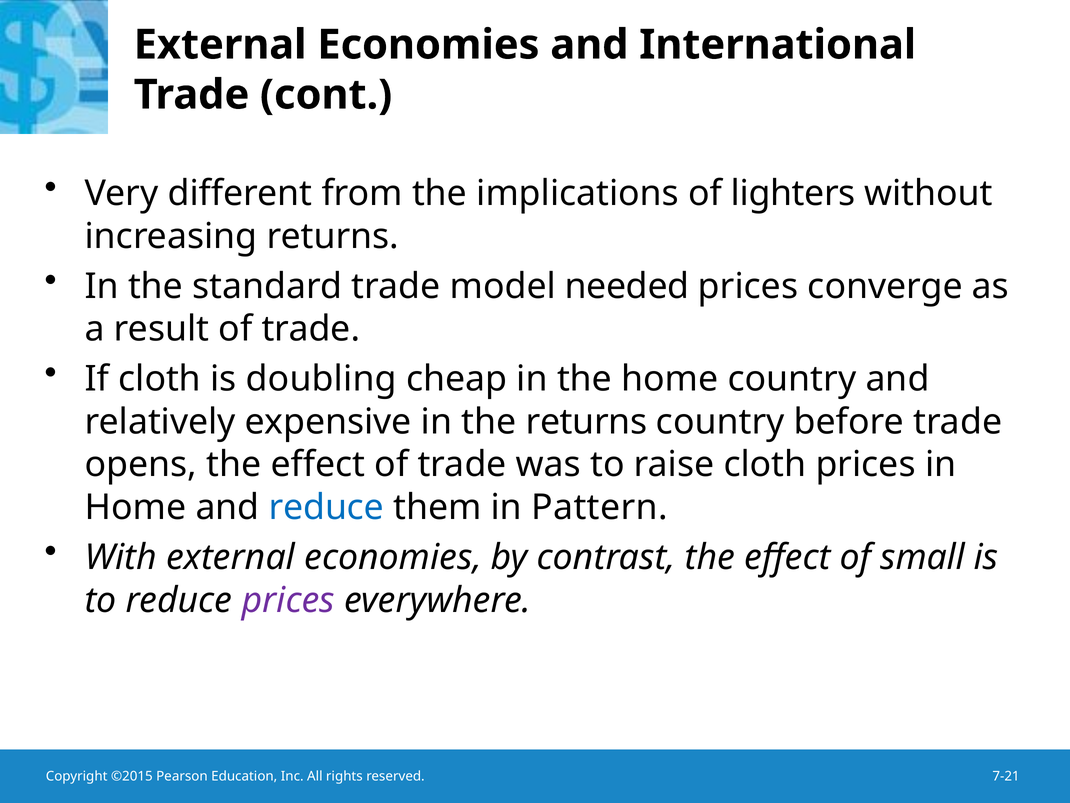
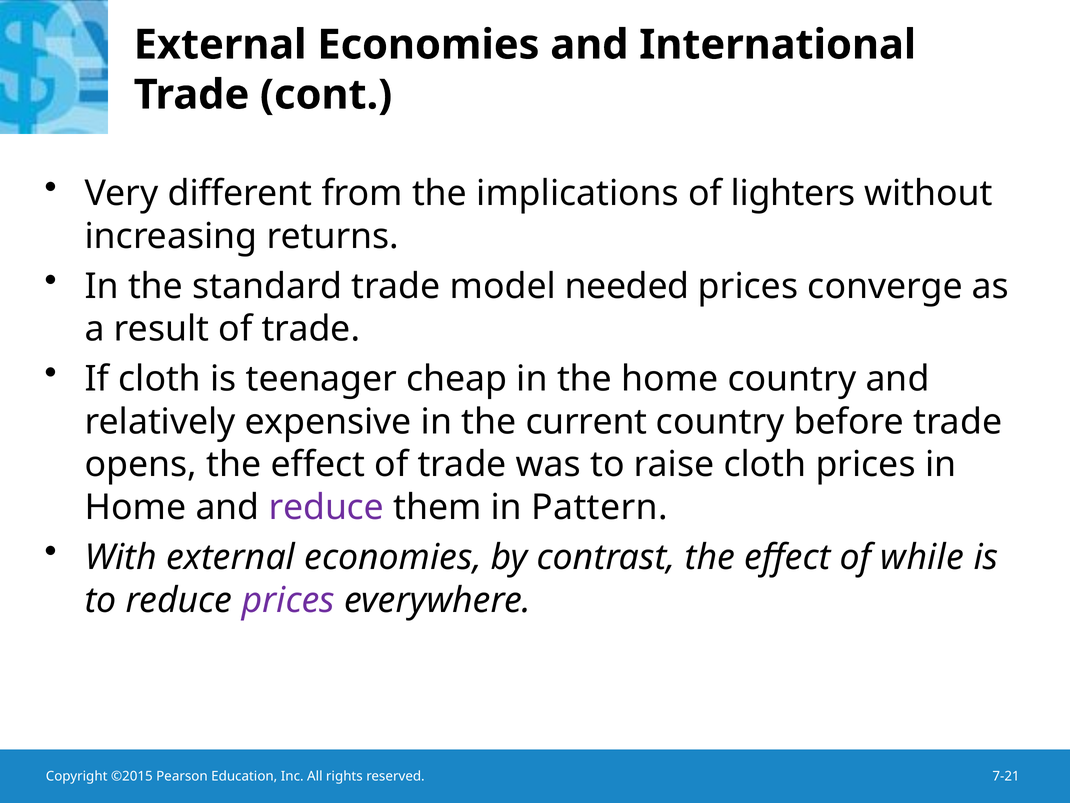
doubling: doubling -> teenager
the returns: returns -> current
reduce at (326, 507) colour: blue -> purple
small: small -> while
